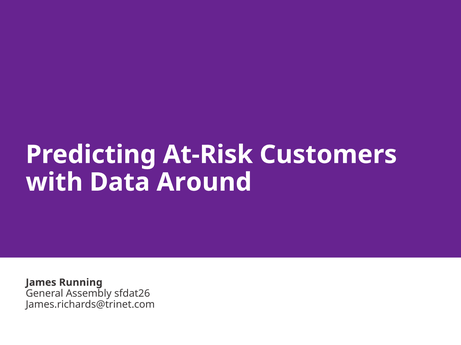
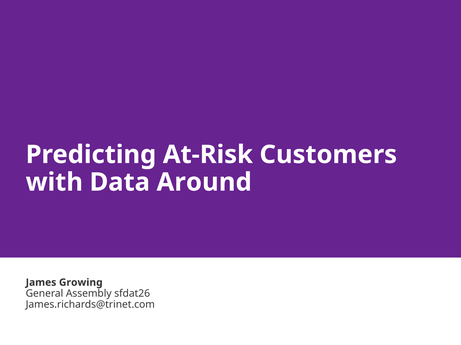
Running: Running -> Growing
